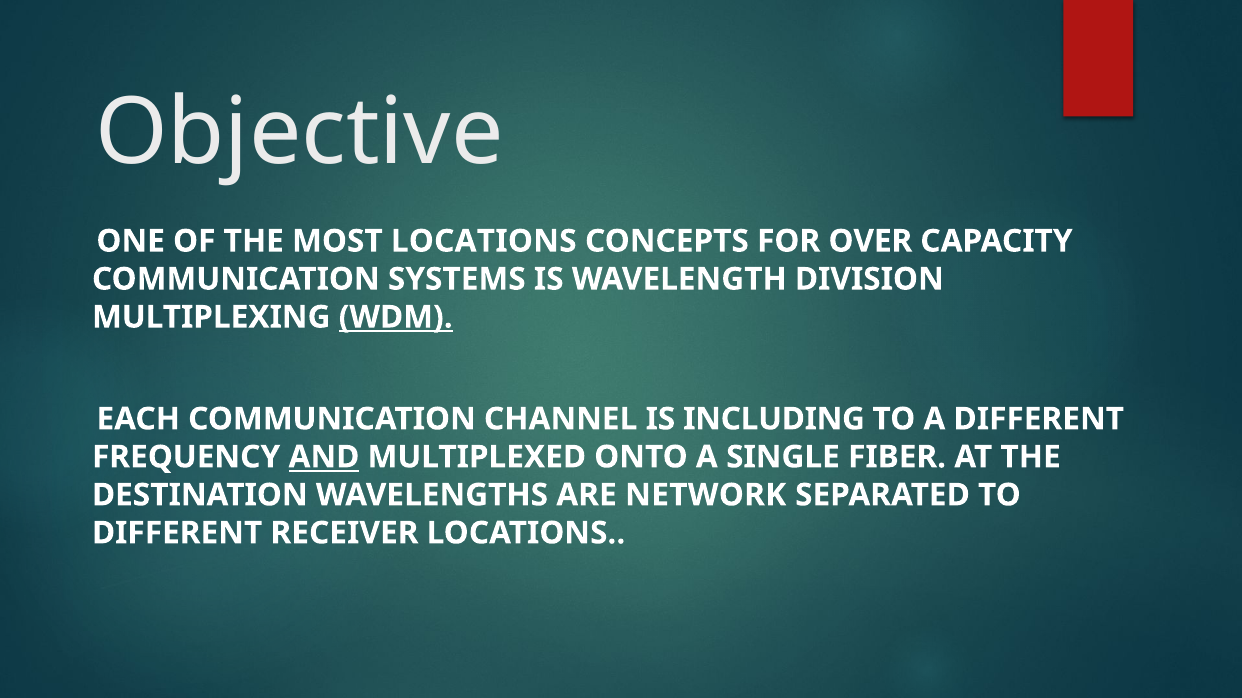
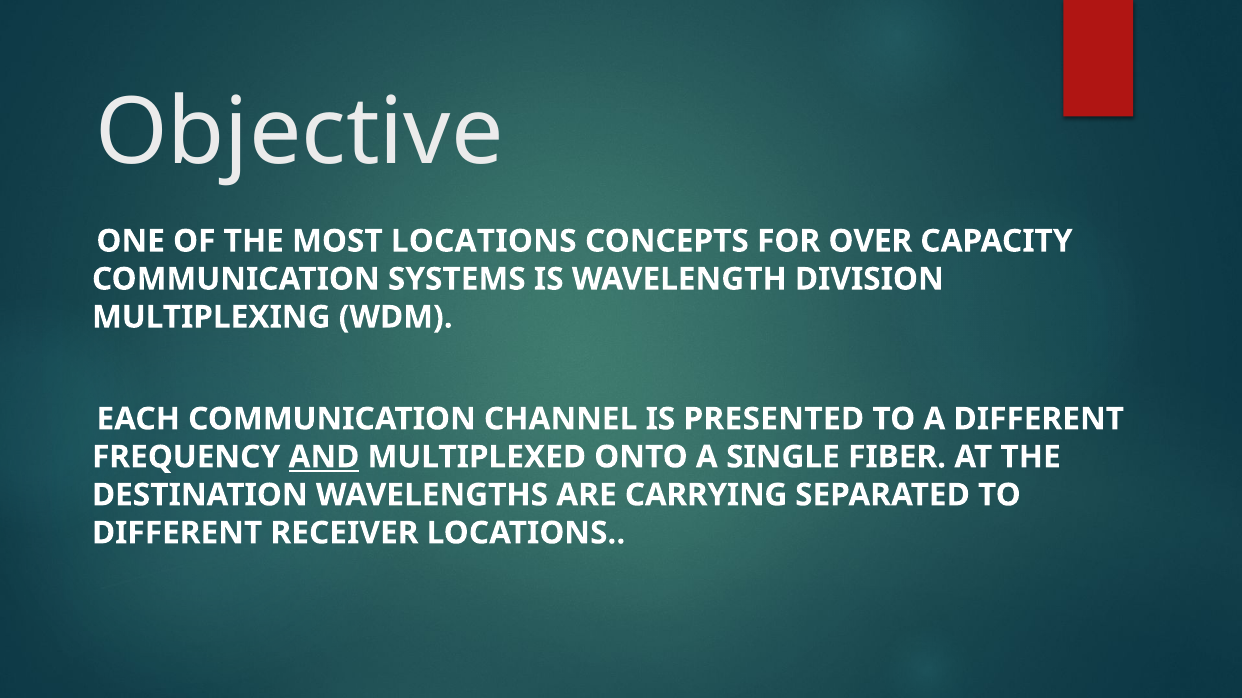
WDM underline: present -> none
INCLUDING: INCLUDING -> PRESENTED
NETWORK: NETWORK -> CARRYING
